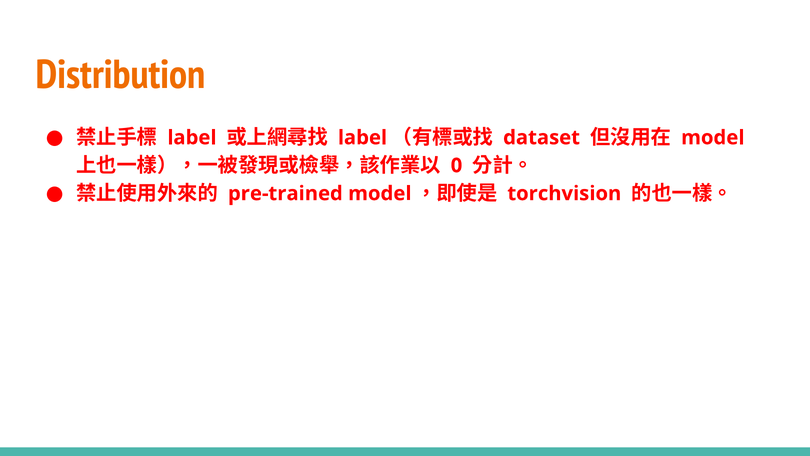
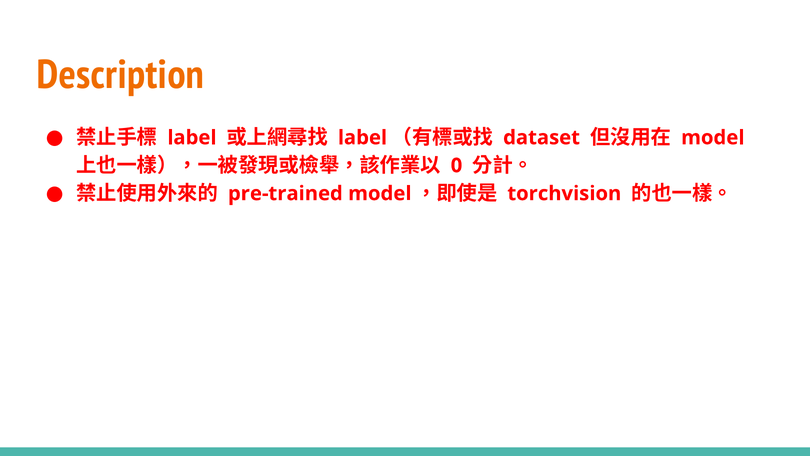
Distribution: Distribution -> Description
